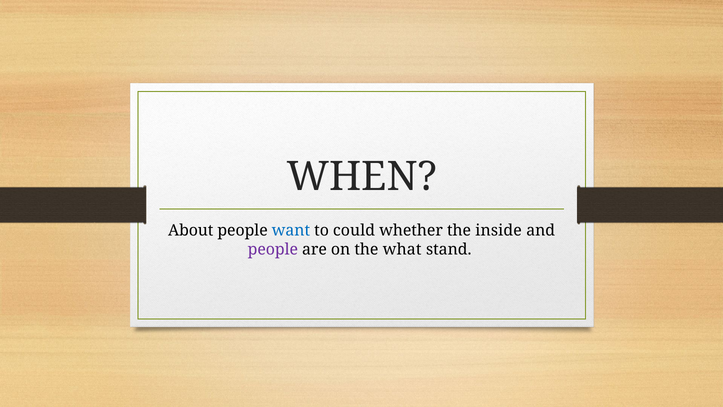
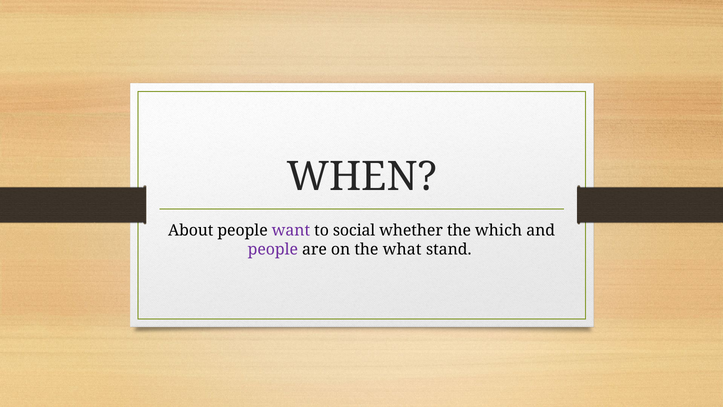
want colour: blue -> purple
could: could -> social
inside: inside -> which
